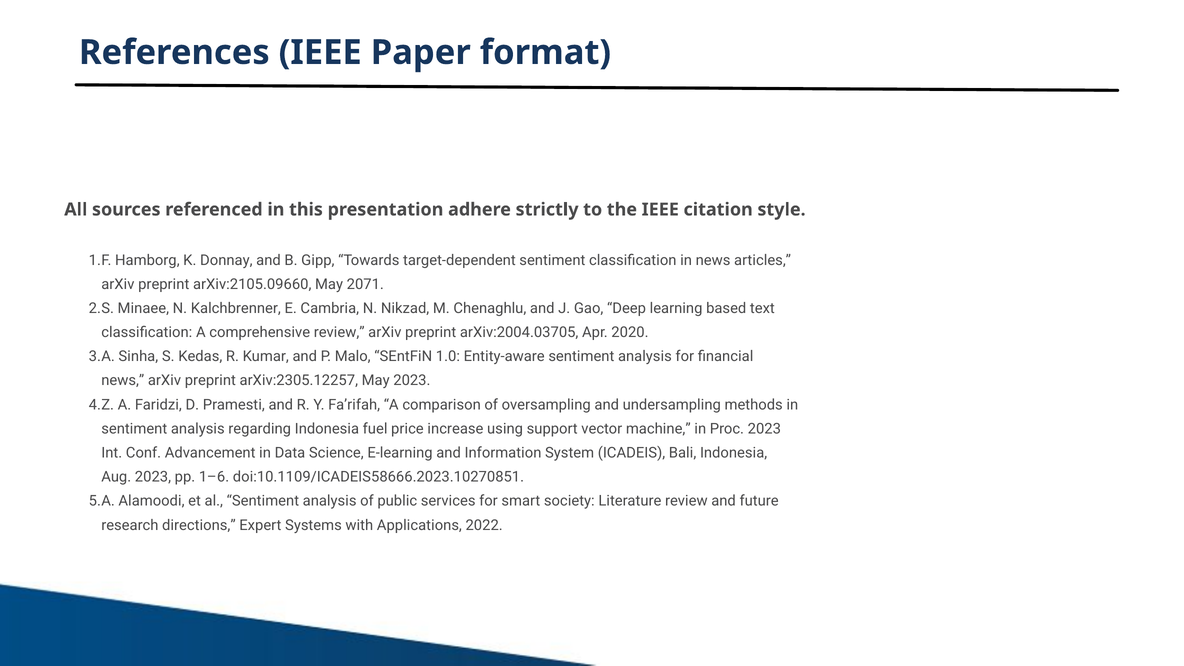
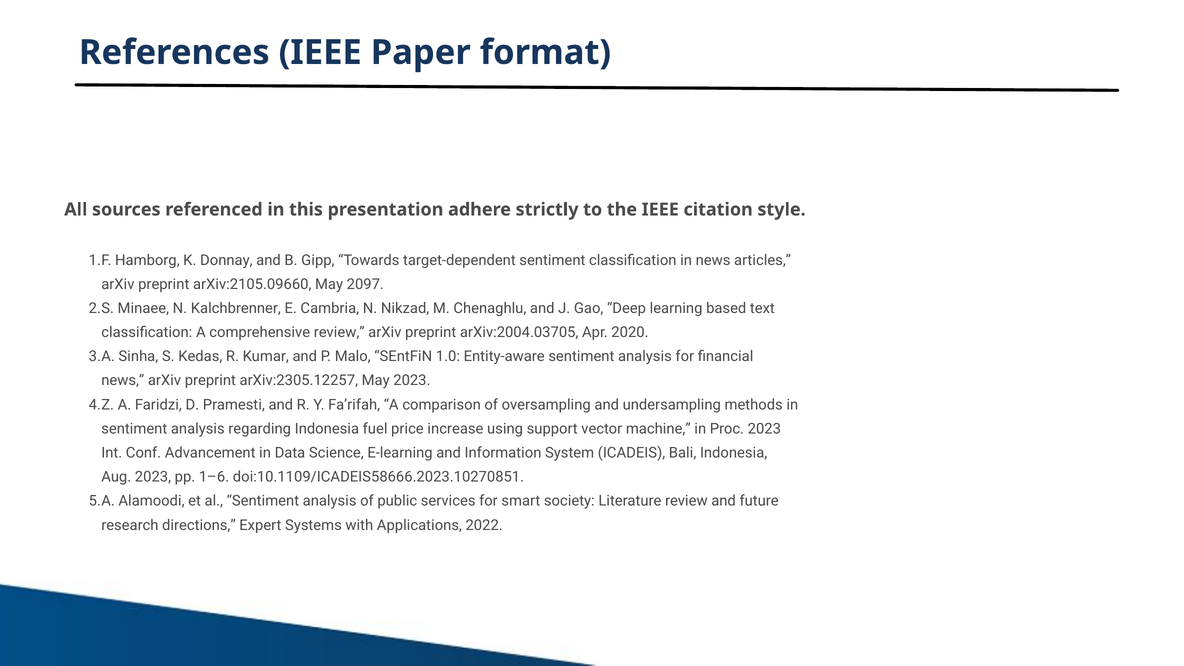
2071: 2071 -> 2097
